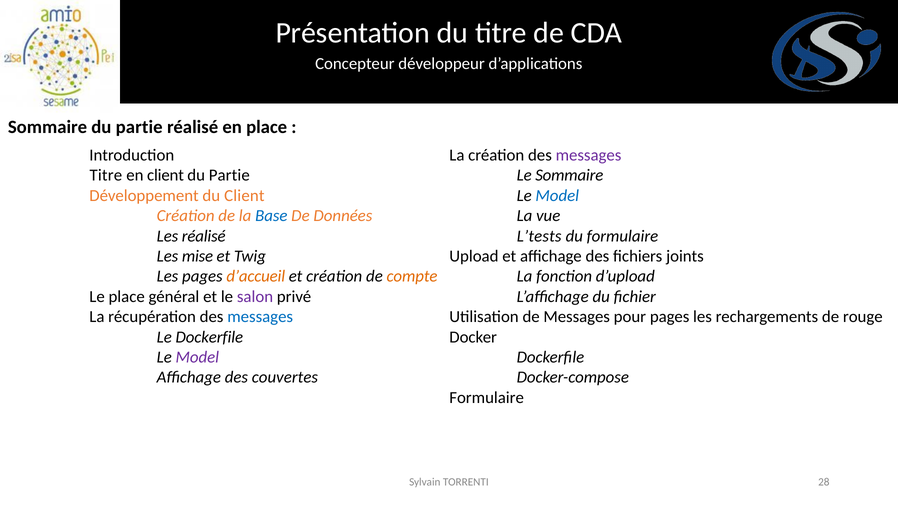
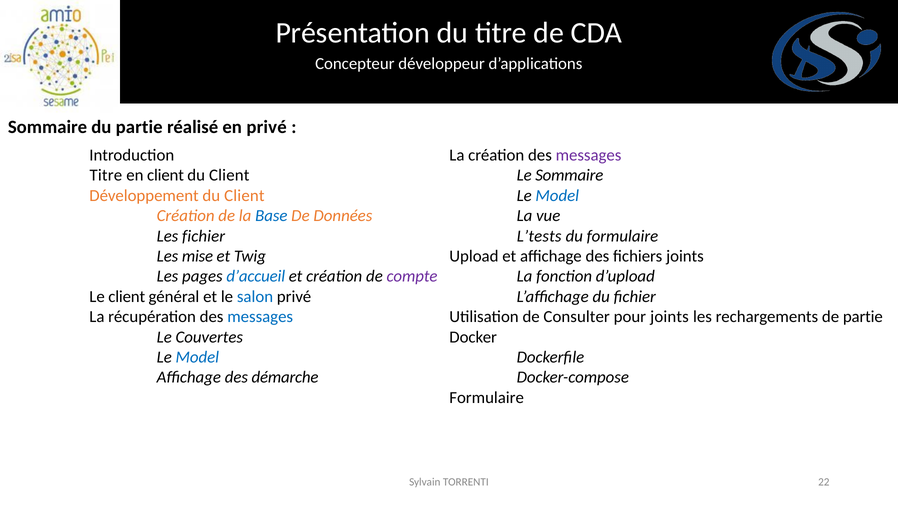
en place: place -> privé
Partie at (229, 175): Partie -> Client
Les réalisé: réalisé -> fichier
d’accueil colour: orange -> blue
compte colour: orange -> purple
Le place: place -> client
salon colour: purple -> blue
de Messages: Messages -> Consulter
pour pages: pages -> joints
de rouge: rouge -> partie
Le Dockerfile: Dockerfile -> Couvertes
Model at (197, 357) colour: purple -> blue
couvertes: couvertes -> démarche
28: 28 -> 22
